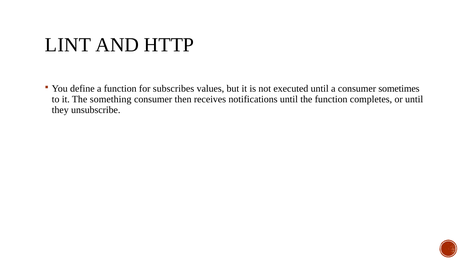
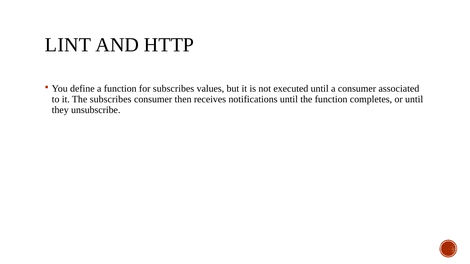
sometimes: sometimes -> associated
The something: something -> subscribes
